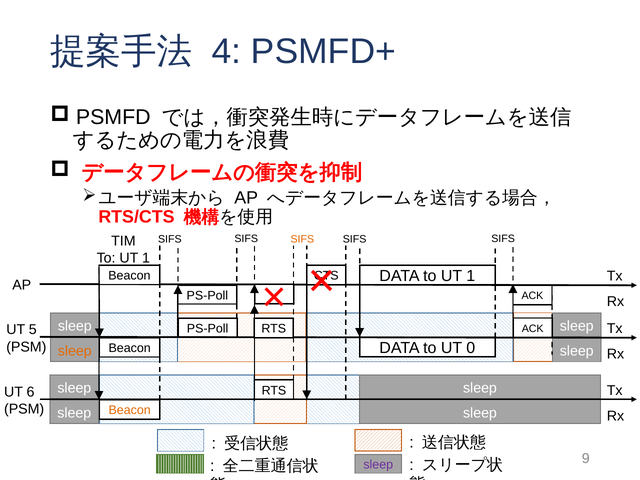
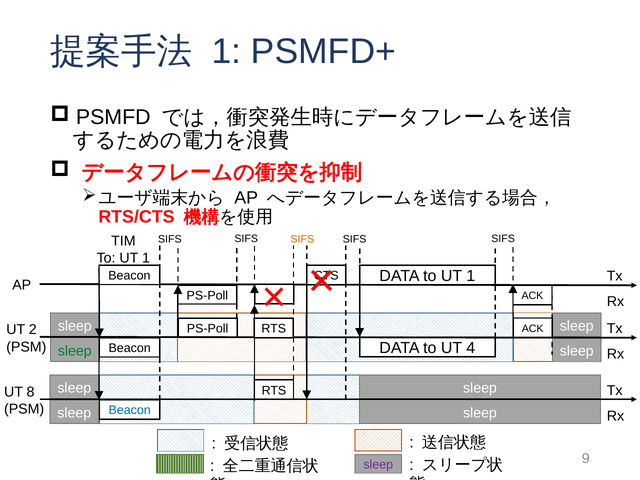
4 at (226, 51): 4 -> 1
5: 5 -> 2
0: 0 -> 4
sleep at (75, 351) colour: orange -> green
6: 6 -> 8
Beacon at (130, 410) colour: orange -> blue
